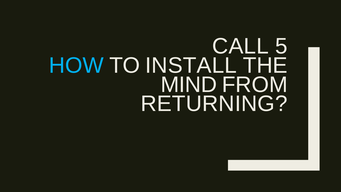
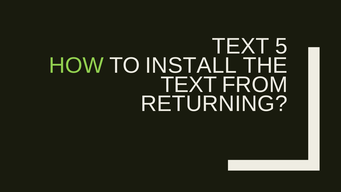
CALL at (241, 46): CALL -> TEXT
HOW colour: light blue -> light green
MIND at (189, 85): MIND -> TEXT
